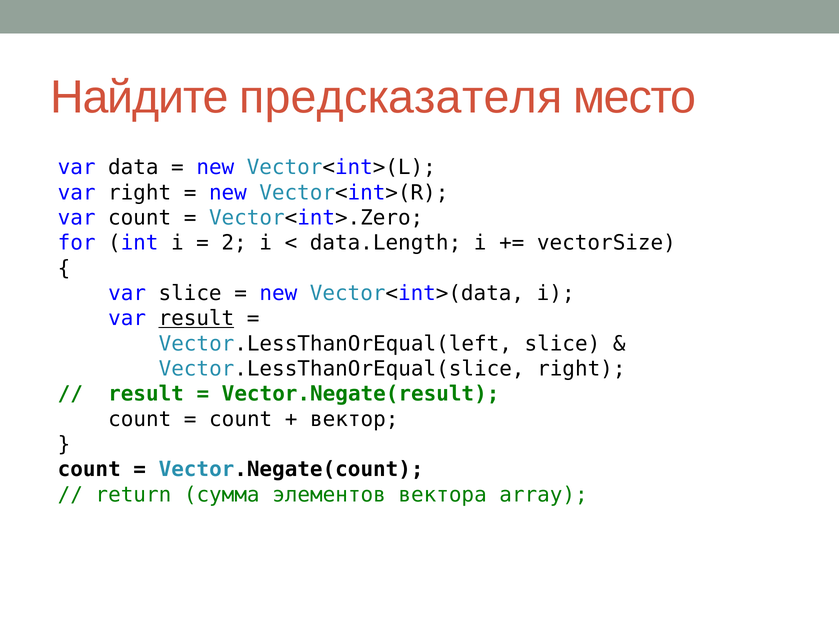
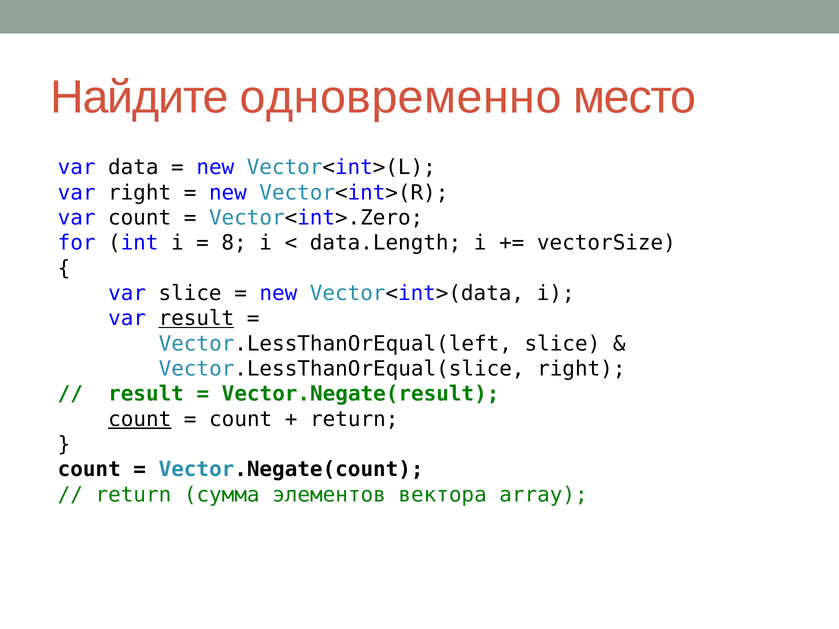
предсказателя: предсказателя -> одновременно
2: 2 -> 8
count at (140, 419) underline: none -> present
вектор at (354, 419): вектор -> return
